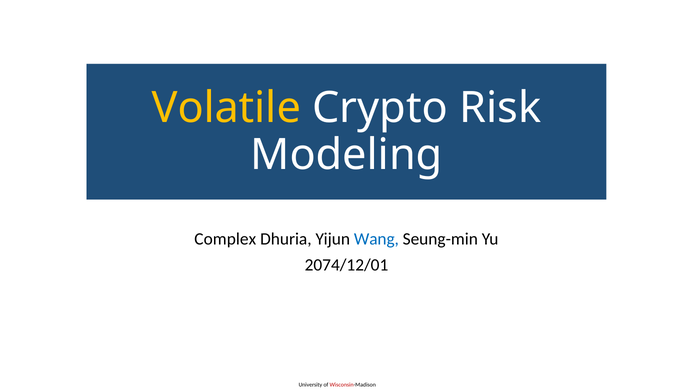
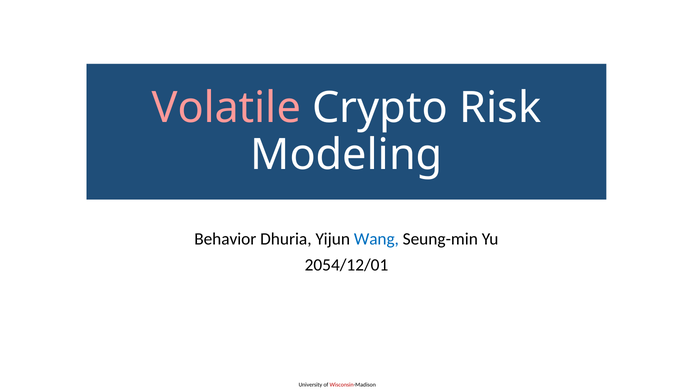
Volatile colour: yellow -> pink
Complex: Complex -> Behavior
2074/12/01: 2074/12/01 -> 2054/12/01
